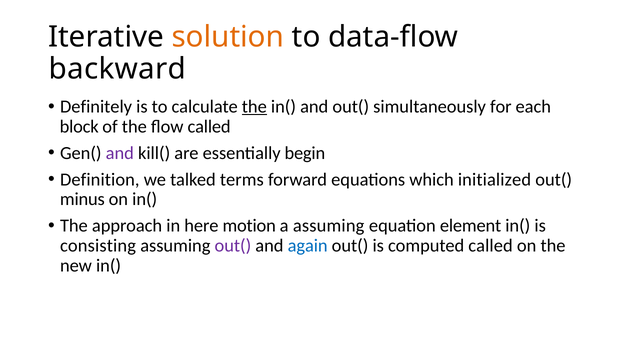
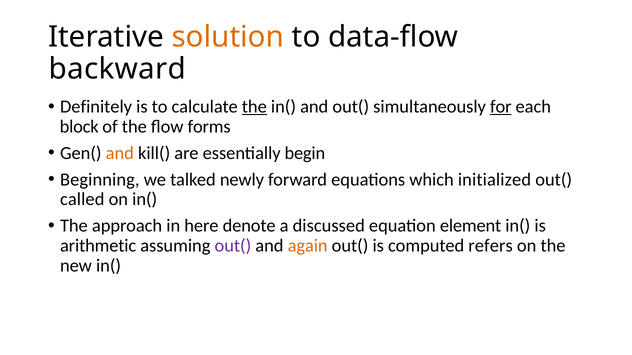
for underline: none -> present
flow called: called -> forms
and at (120, 153) colour: purple -> orange
Definition: Definition -> Beginning
terms: terms -> newly
minus: minus -> called
motion: motion -> denote
a assuming: assuming -> discussed
consisting: consisting -> arithmetic
again colour: blue -> orange
computed called: called -> refers
